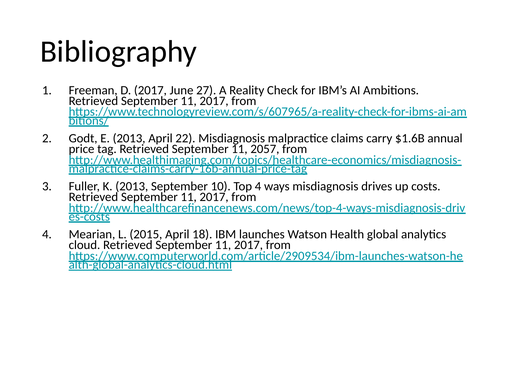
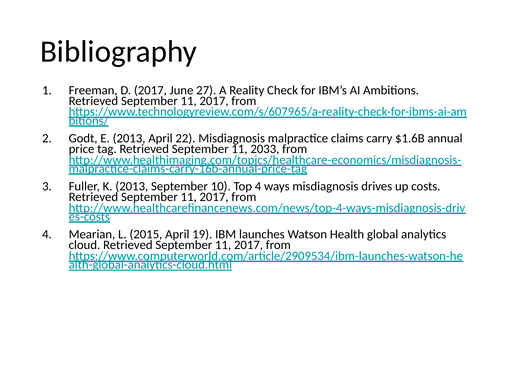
2057: 2057 -> 2033
18: 18 -> 19
